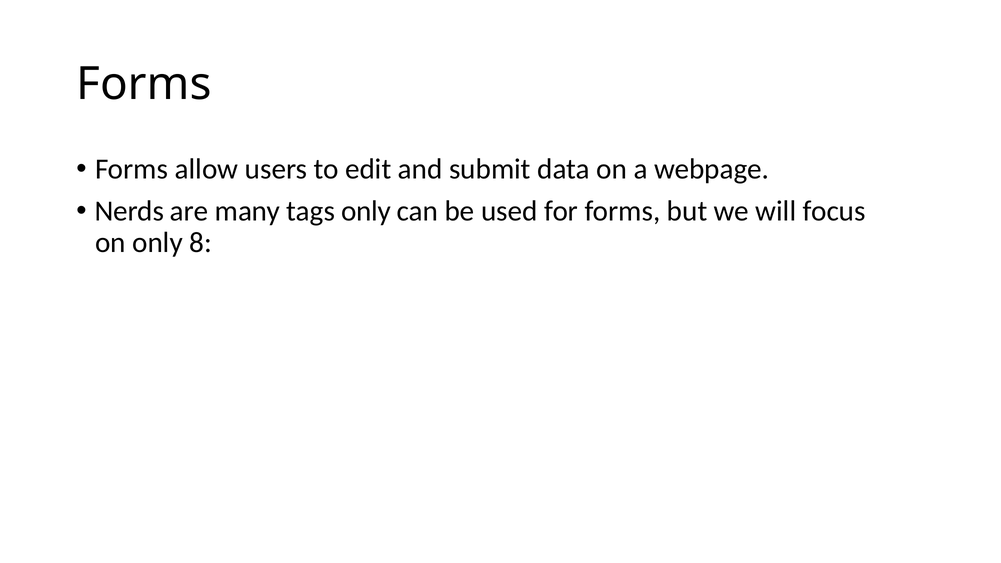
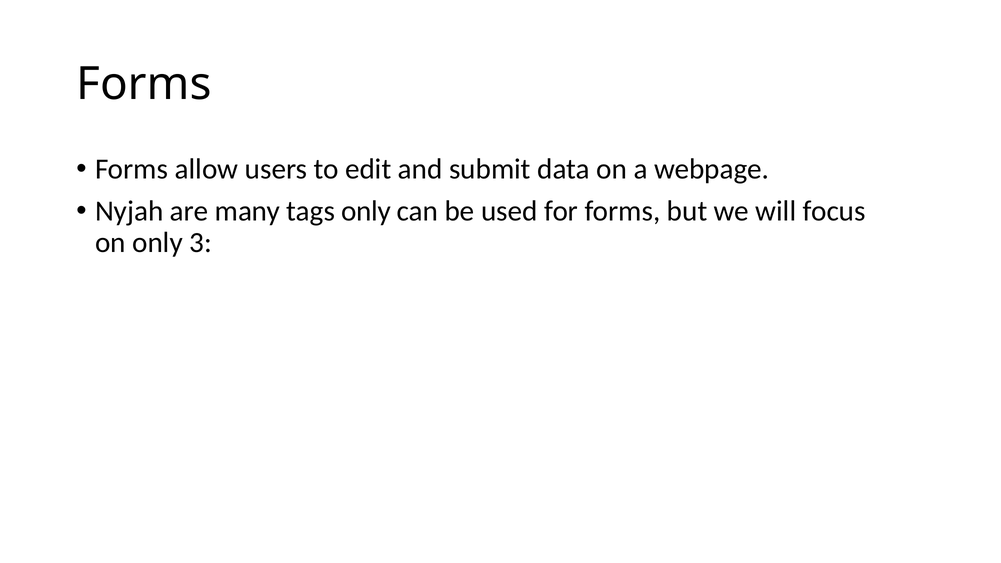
Nerds: Nerds -> Nyjah
8: 8 -> 3
